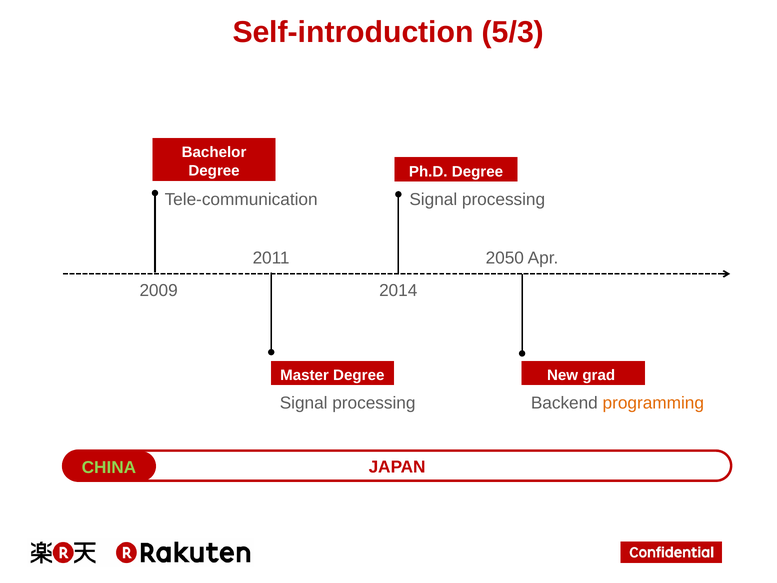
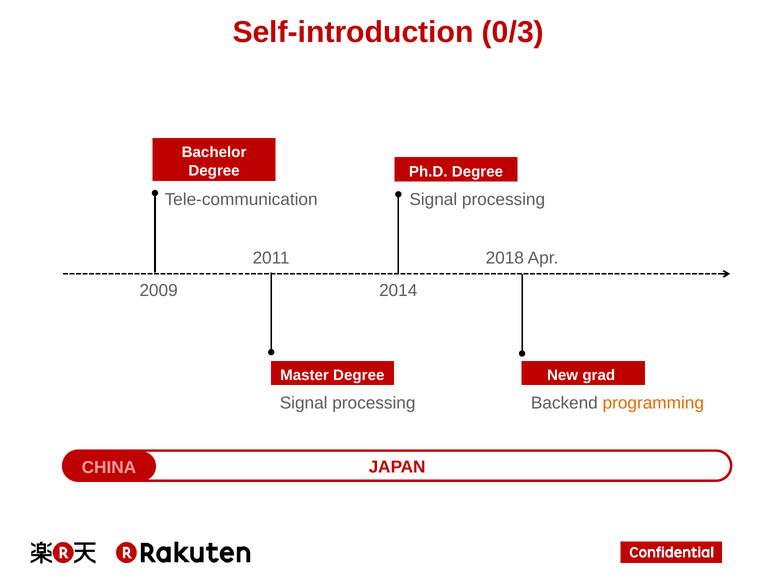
5/3: 5/3 -> 0/3
2050: 2050 -> 2018
CHINA colour: light green -> pink
